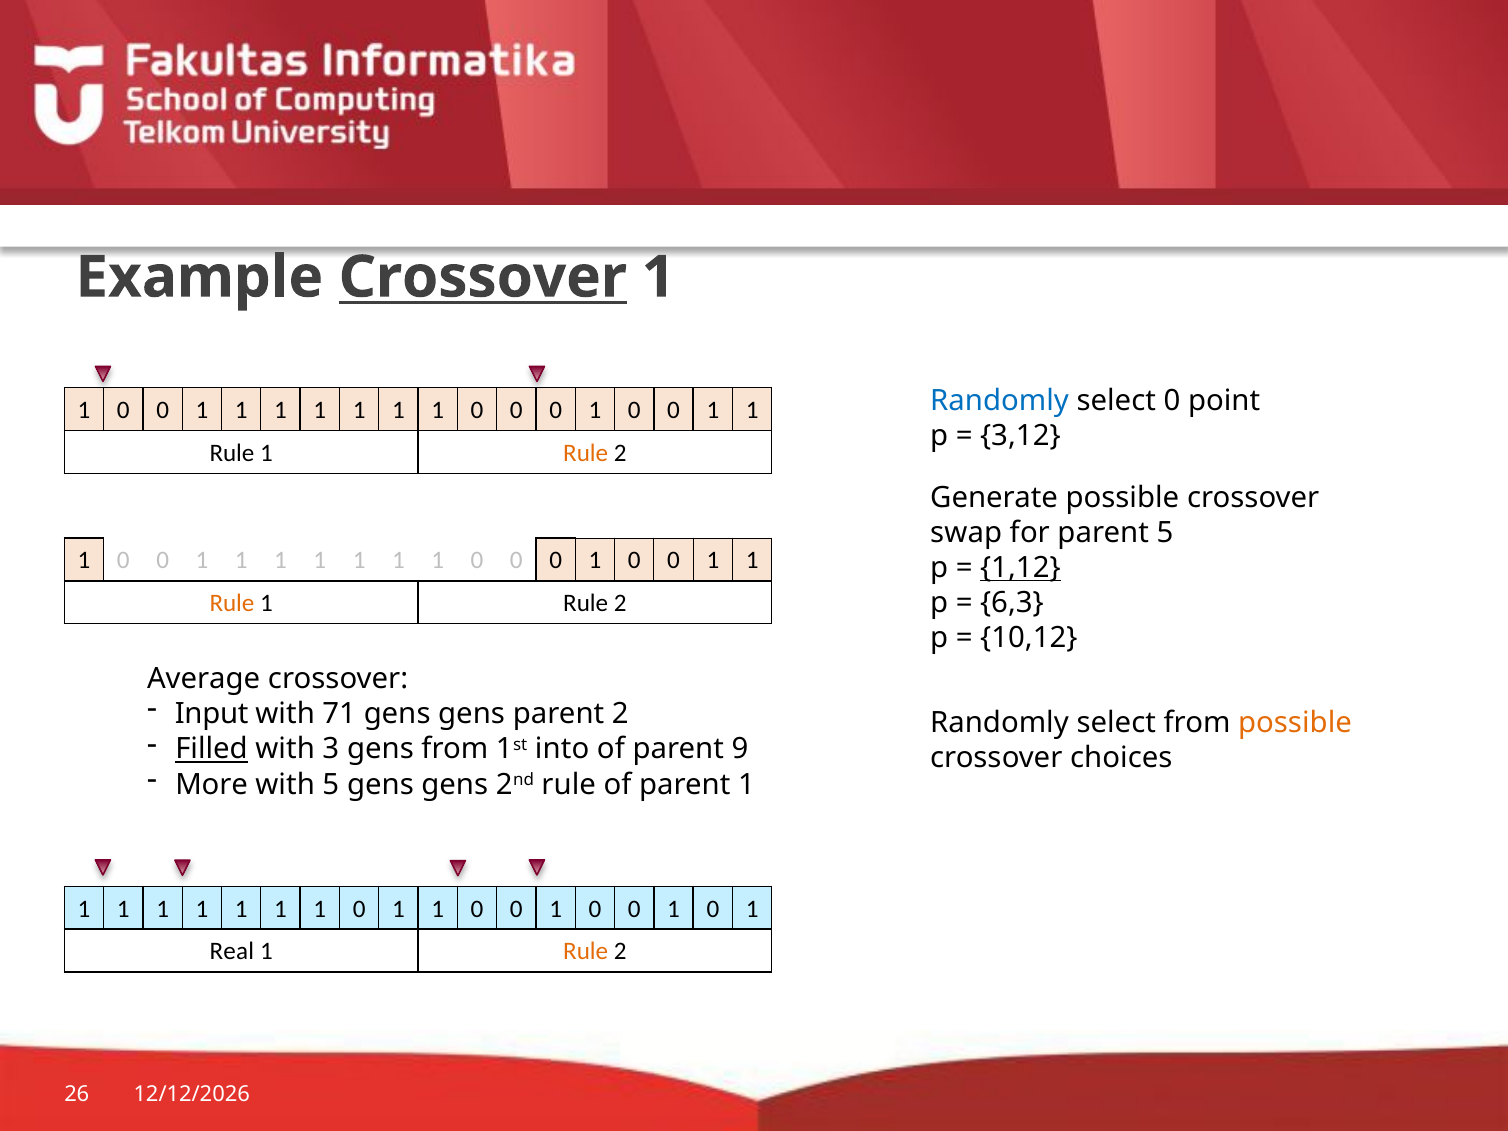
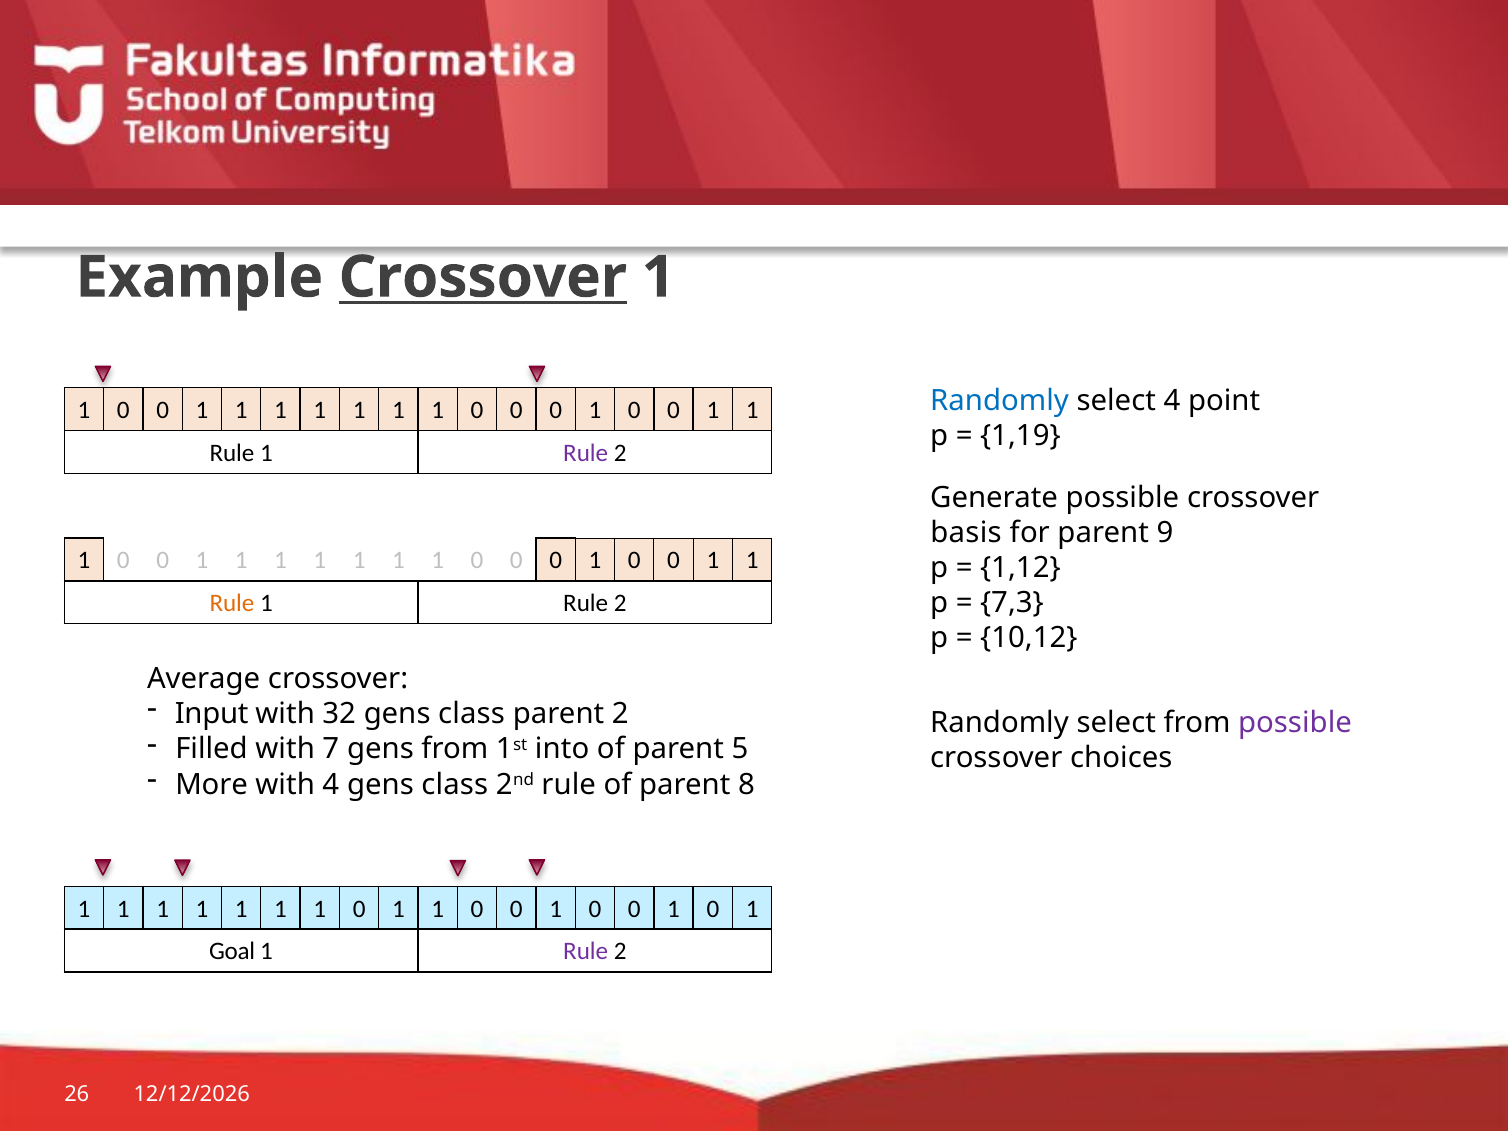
select 0: 0 -> 4
3,12: 3,12 -> 1,19
Rule at (586, 453) colour: orange -> purple
swap: swap -> basis
parent 5: 5 -> 9
1,12 underline: present -> none
6,3: 6,3 -> 7,3
71: 71 -> 32
gens at (472, 714): gens -> class
possible at (1295, 723) colour: orange -> purple
Filled underline: present -> none
3: 3 -> 7
9: 9 -> 5
with 5: 5 -> 4
gens at (455, 784): gens -> class
parent 1: 1 -> 8
Real: Real -> Goal
Rule at (586, 952) colour: orange -> purple
